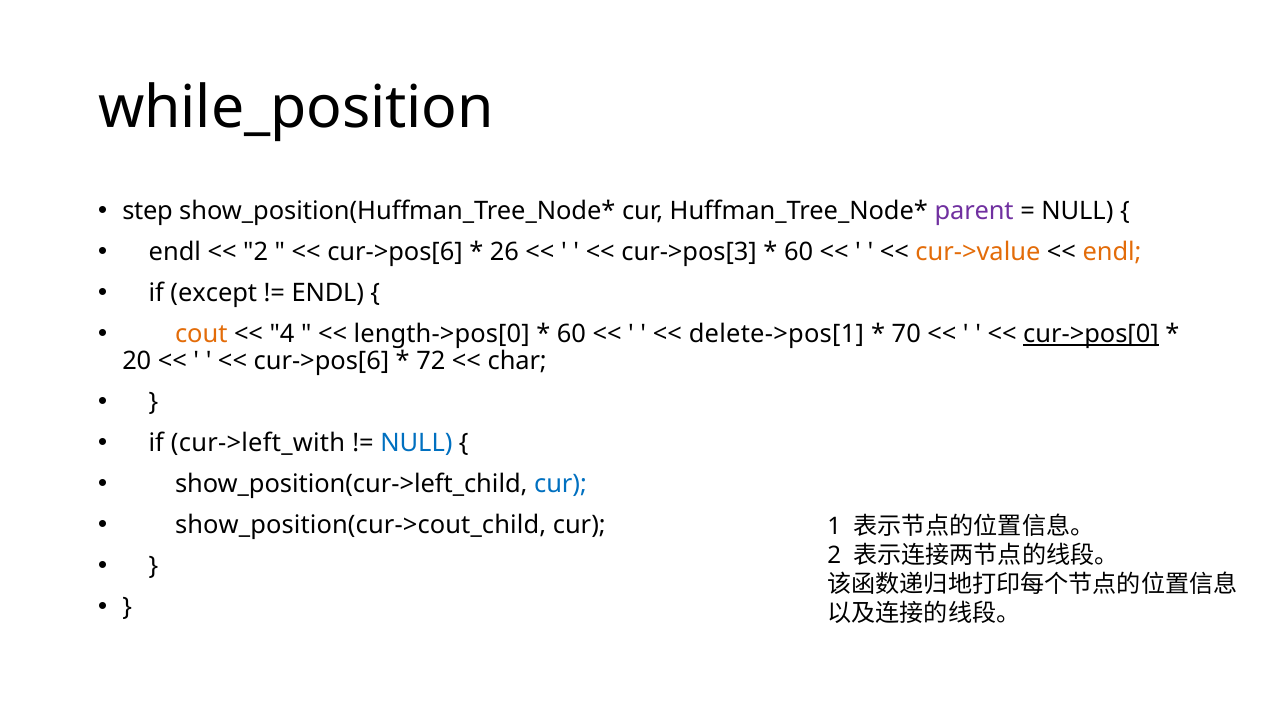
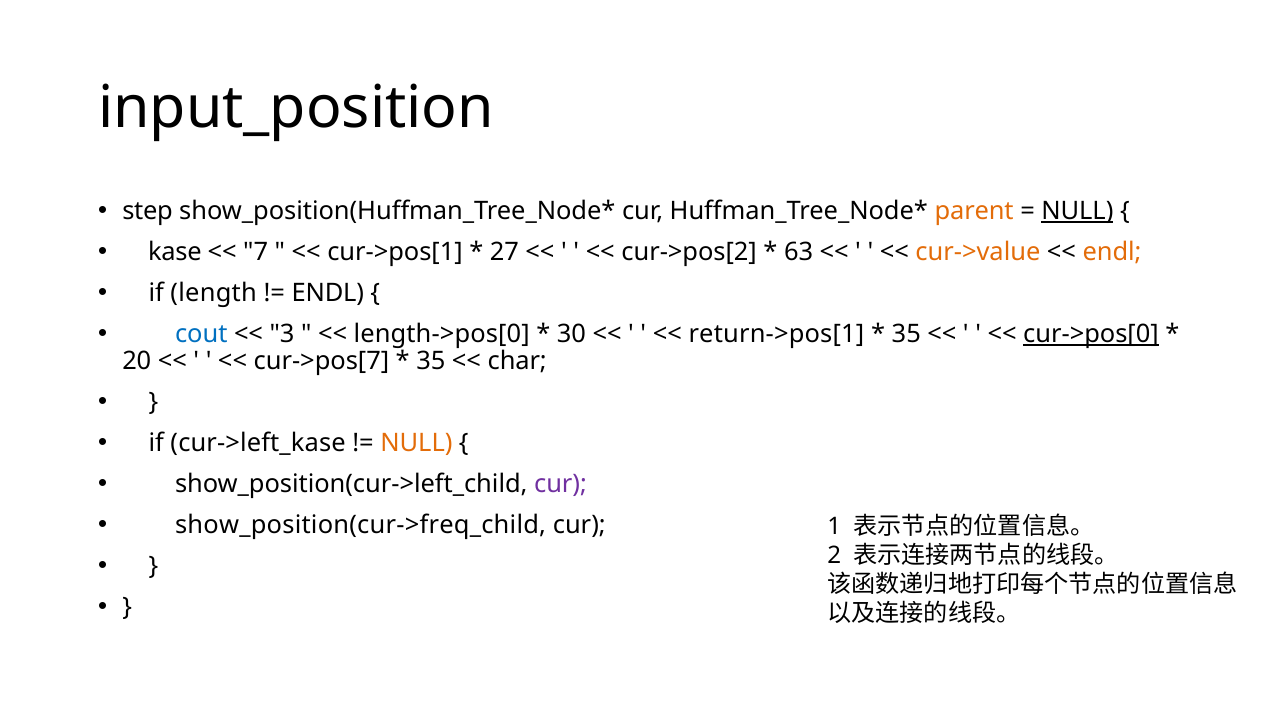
while_position: while_position -> input_position
parent colour: purple -> orange
NULL at (1077, 211) underline: none -> present
endl at (175, 252): endl -> kase
2 at (256, 252): 2 -> 7
cur->pos[6 at (395, 252): cur->pos[6 -> cur->pos[1
26: 26 -> 27
cur->pos[3: cur->pos[3 -> cur->pos[2
60 at (799, 252): 60 -> 63
except: except -> length
cout colour: orange -> blue
4: 4 -> 3
60 at (571, 334): 60 -> 30
delete->pos[1: delete->pos[1 -> return->pos[1
70 at (906, 334): 70 -> 35
cur->pos[6 at (321, 361): cur->pos[6 -> cur->pos[7
72 at (431, 361): 72 -> 35
cur->left_with: cur->left_with -> cur->left_kase
NULL at (416, 443) colour: blue -> orange
cur at (560, 484) colour: blue -> purple
show_position(cur->cout_child: show_position(cur->cout_child -> show_position(cur->freq_child
